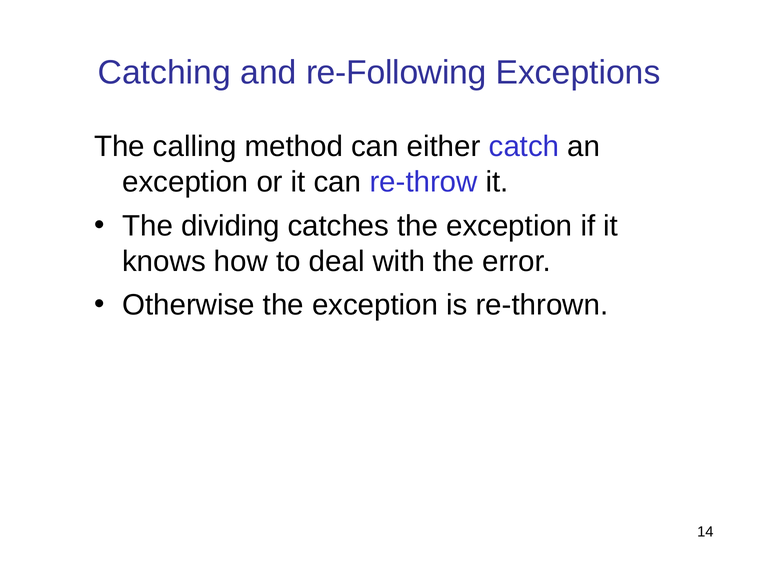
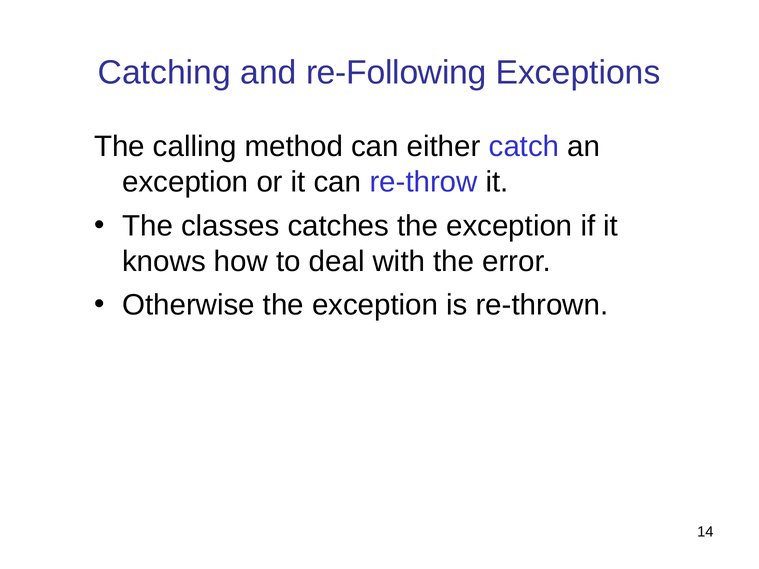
dividing: dividing -> classes
